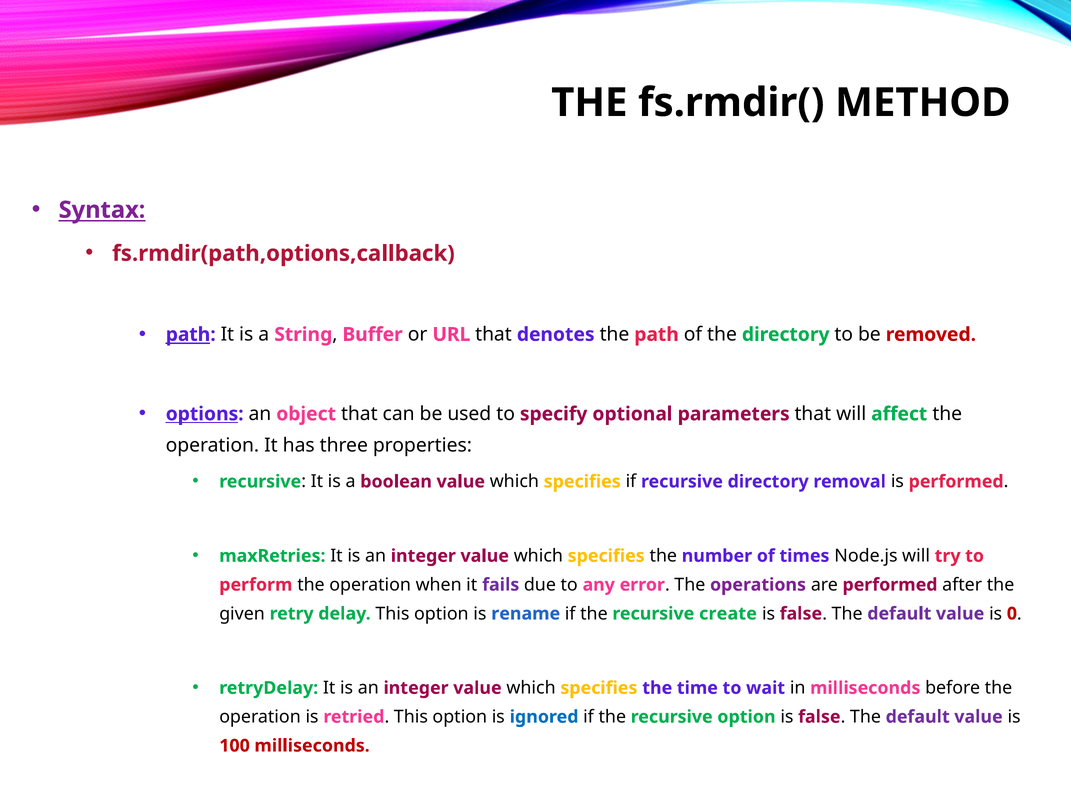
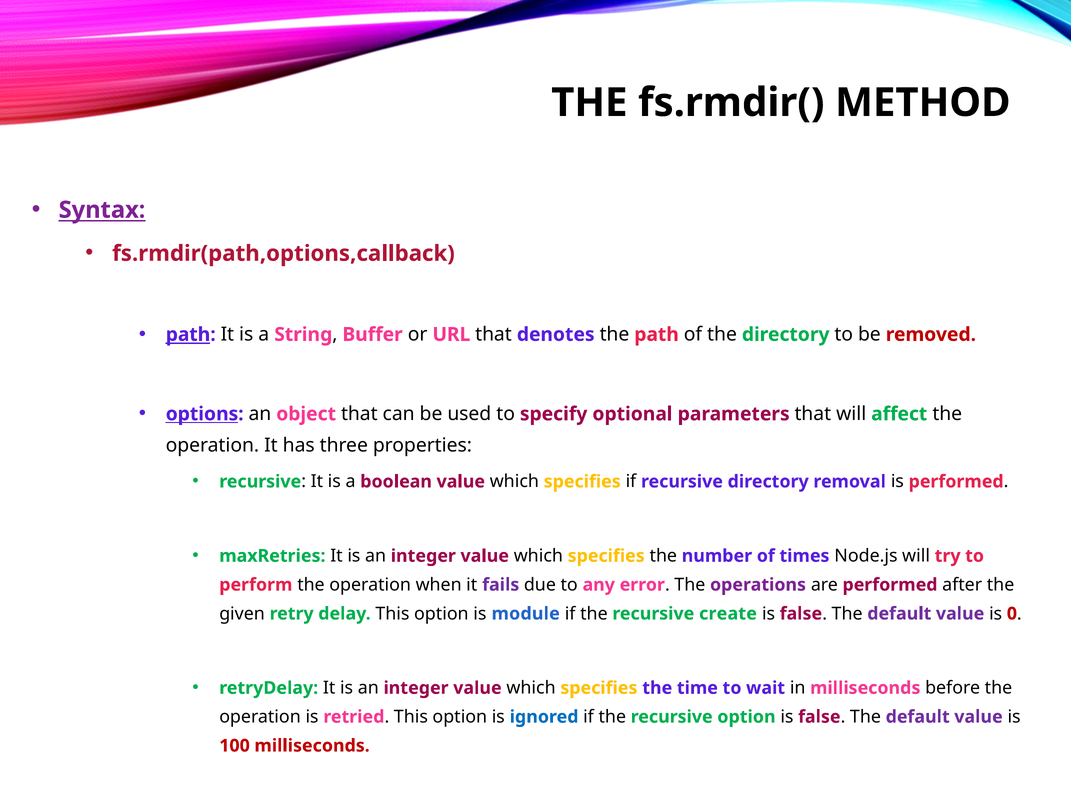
rename: rename -> module
